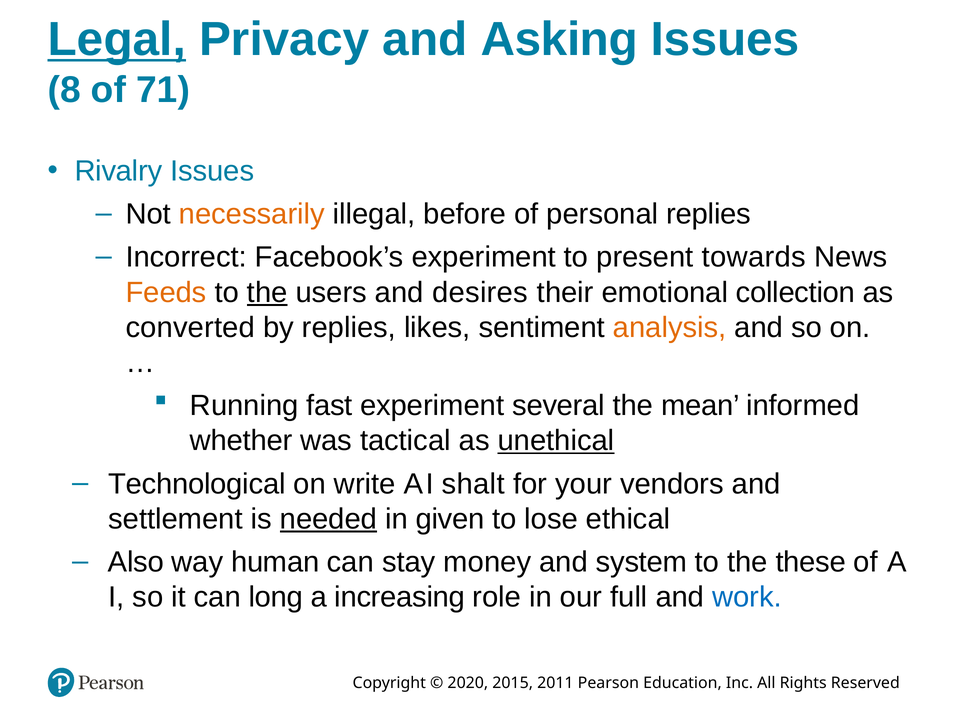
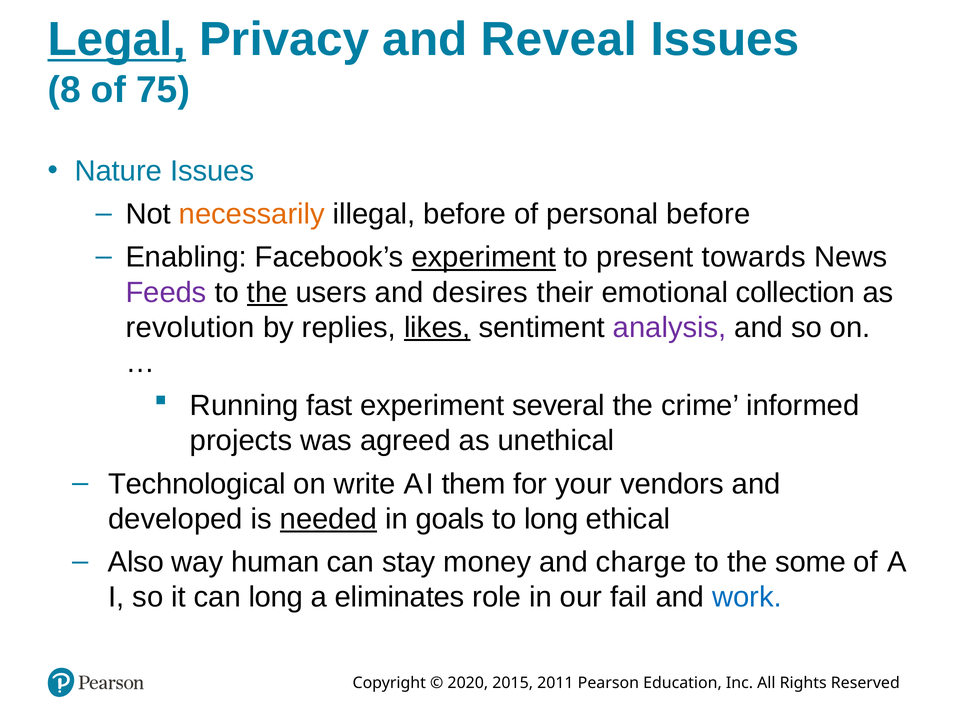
Asking: Asking -> Reveal
71: 71 -> 75
Rivalry: Rivalry -> Nature
personal replies: replies -> before
Incorrect: Incorrect -> Enabling
experiment at (484, 257) underline: none -> present
Feeds colour: orange -> purple
converted: converted -> revolution
likes underline: none -> present
analysis colour: orange -> purple
mean: mean -> crime
whether: whether -> projects
tactical: tactical -> agreed
unethical underline: present -> none
shalt: shalt -> them
settlement: settlement -> developed
given: given -> goals
to lose: lose -> long
system: system -> charge
these: these -> some
increasing: increasing -> eliminates
full: full -> fail
